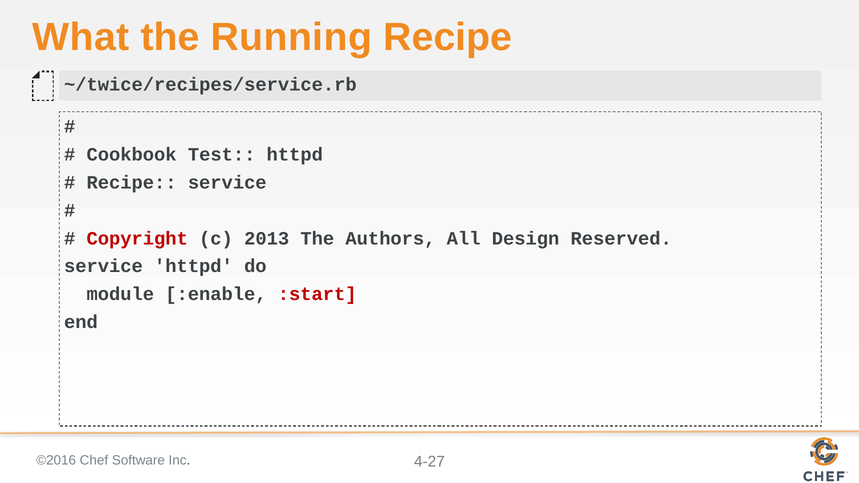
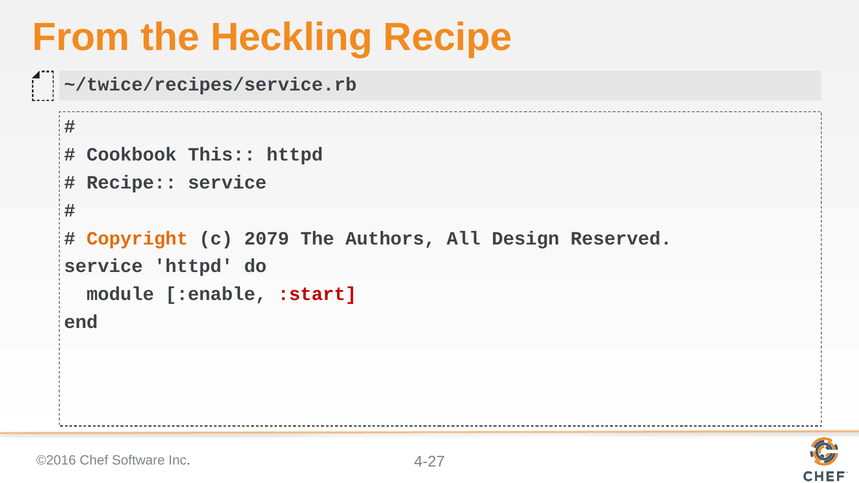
What: What -> From
Running: Running -> Heckling
Test: Test -> This
Copyright colour: red -> orange
2013: 2013 -> 2079
